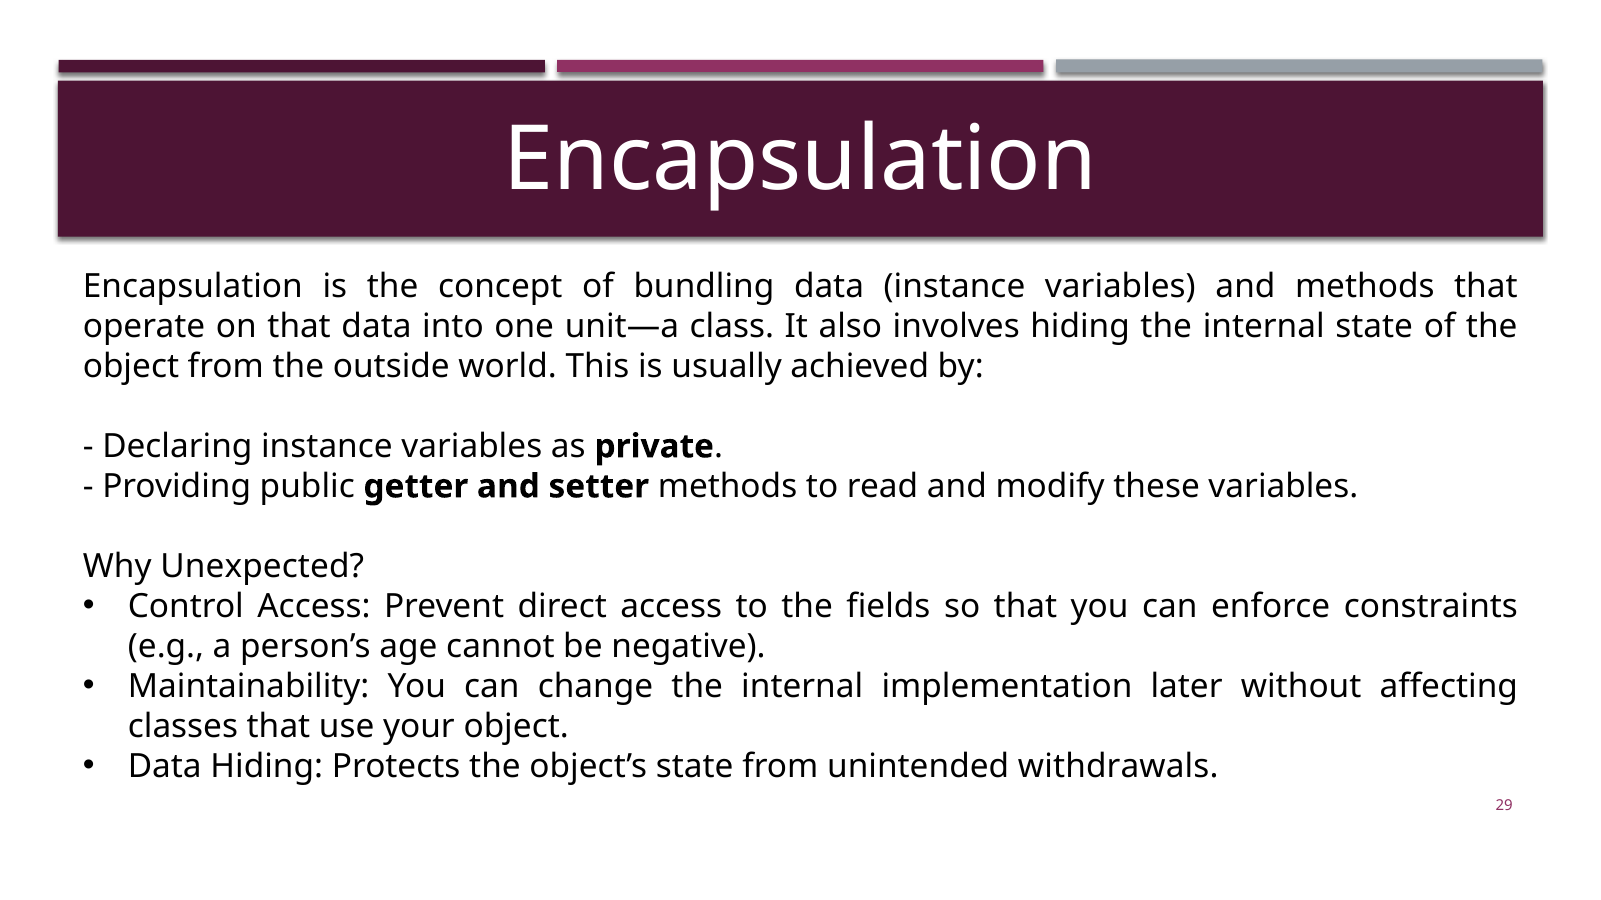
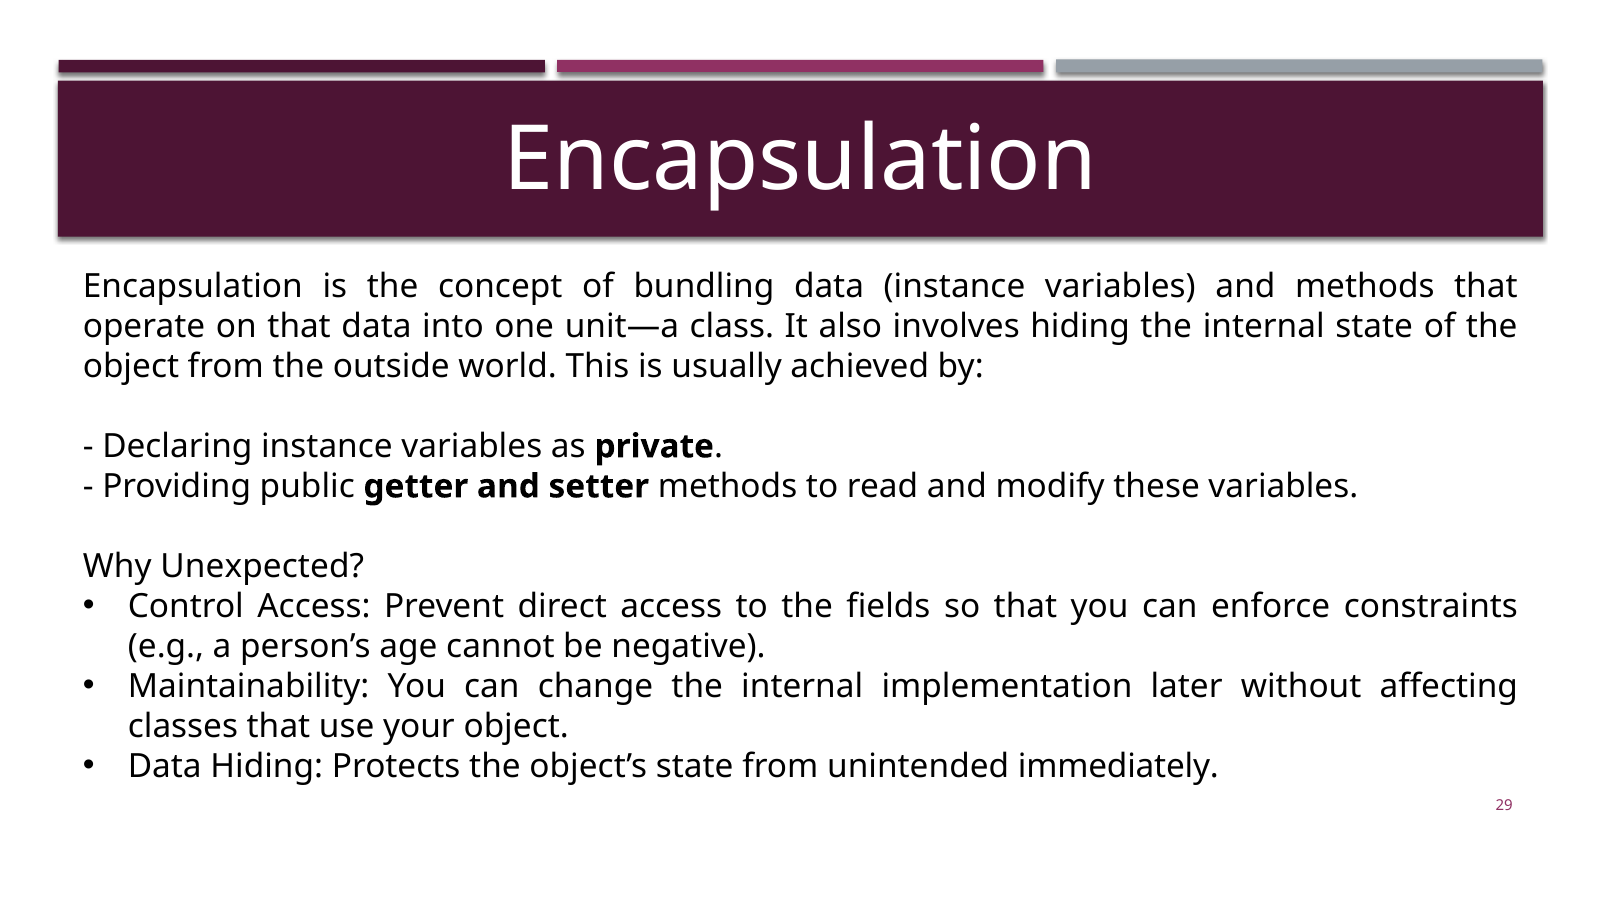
withdrawals: withdrawals -> immediately
